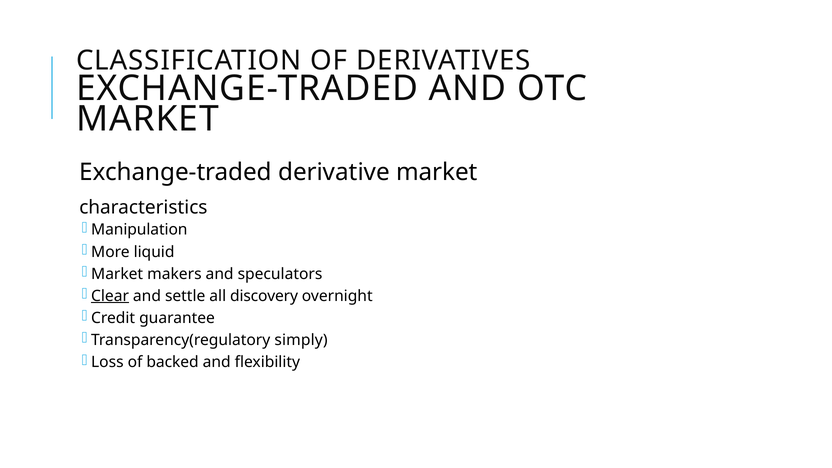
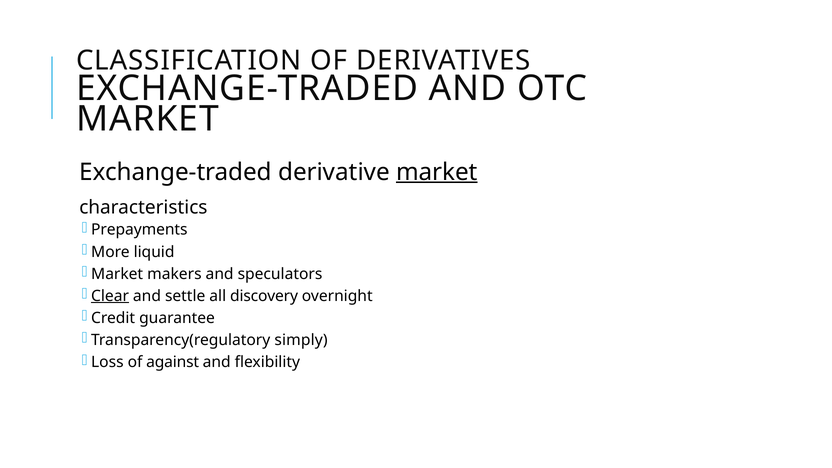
market at (437, 172) underline: none -> present
Manipulation: Manipulation -> Prepayments
backed: backed -> against
